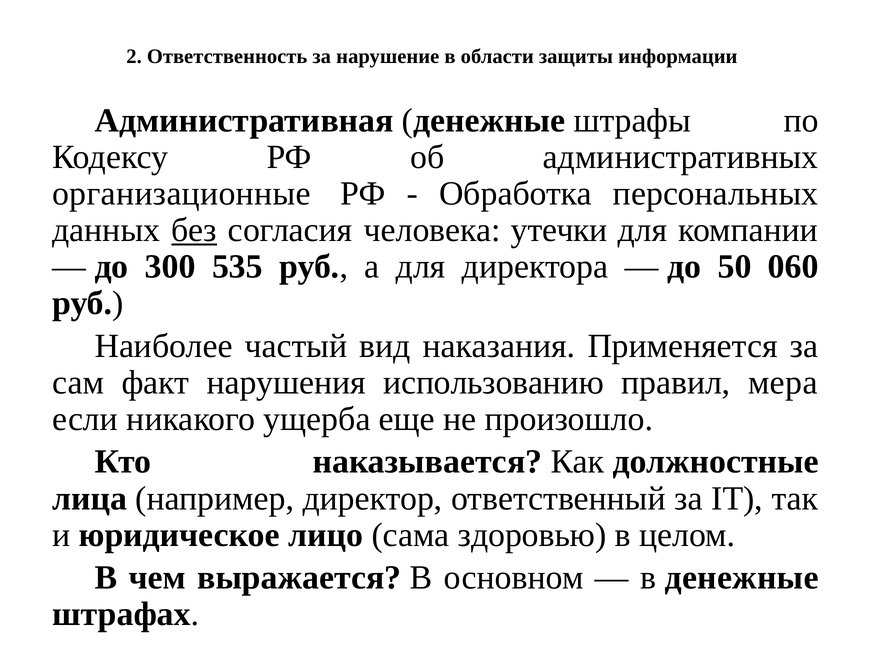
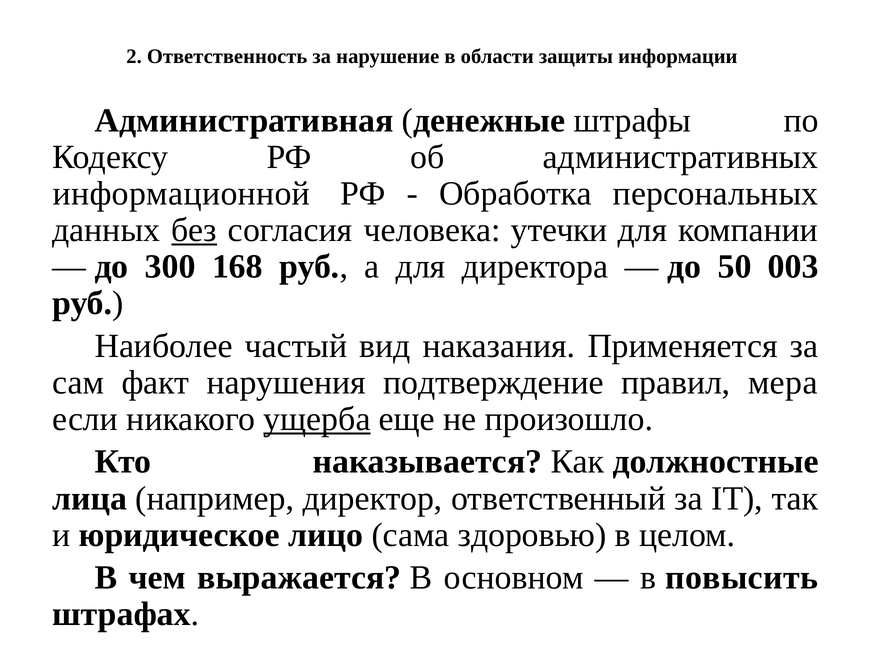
организационные: организационные -> информационной
535: 535 -> 168
060: 060 -> 003
использованию: использованию -> подтверждение
ущерба underline: none -> present
в денежные: денежные -> повысить
